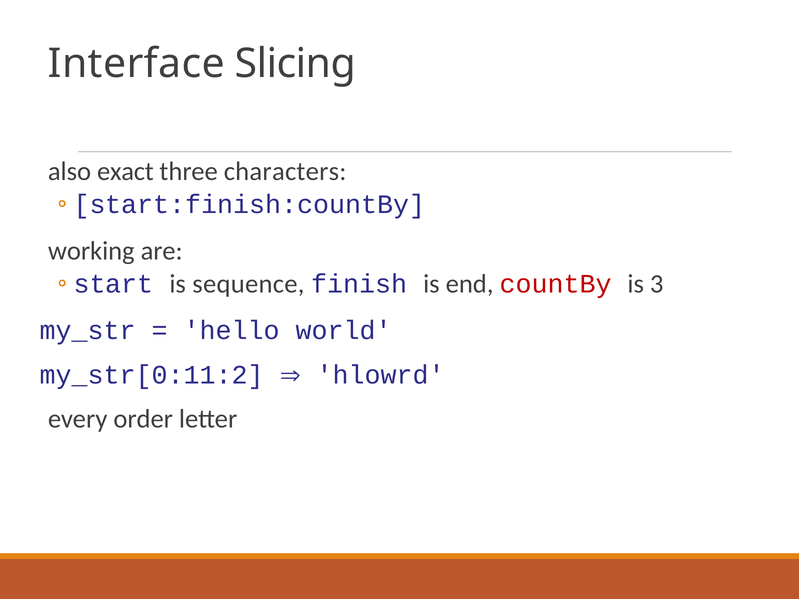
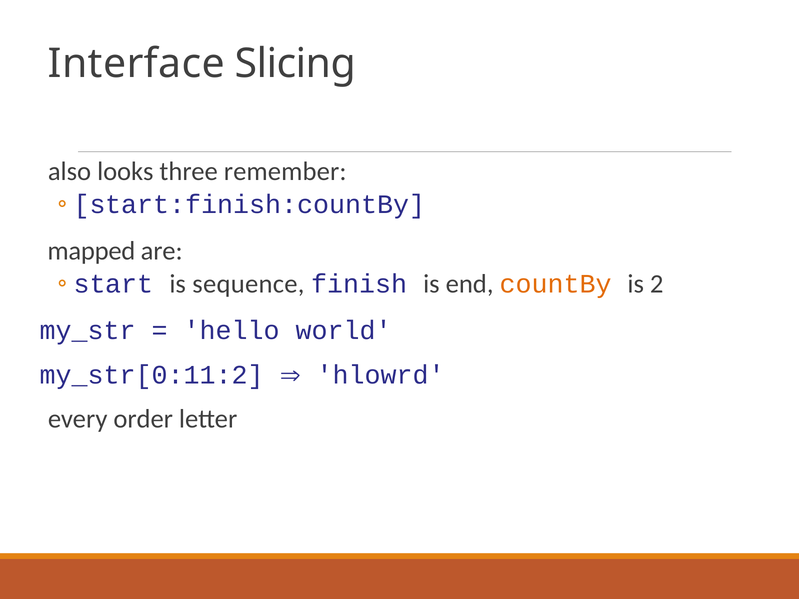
exact: exact -> looks
characters: characters -> remember
working: working -> mapped
countBy colour: red -> orange
3: 3 -> 2
